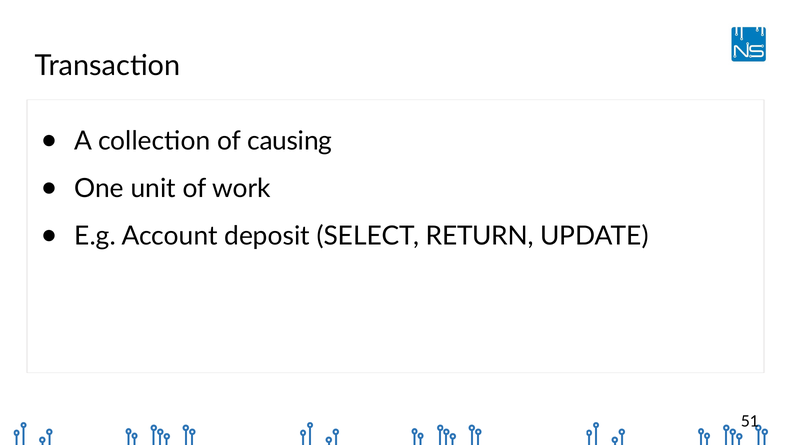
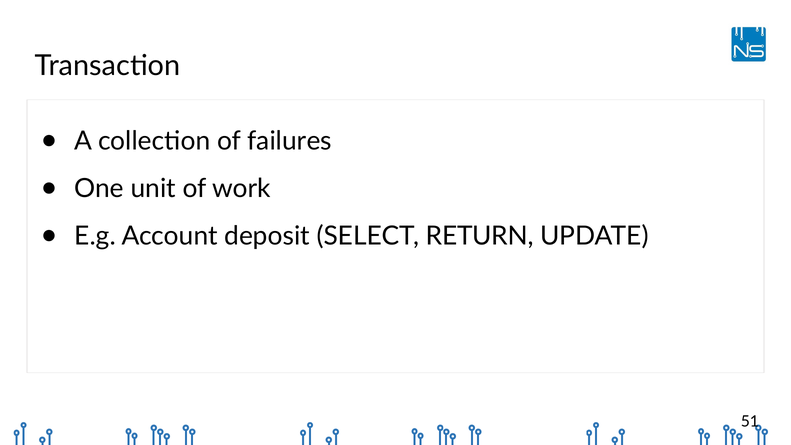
causing: causing -> failures
